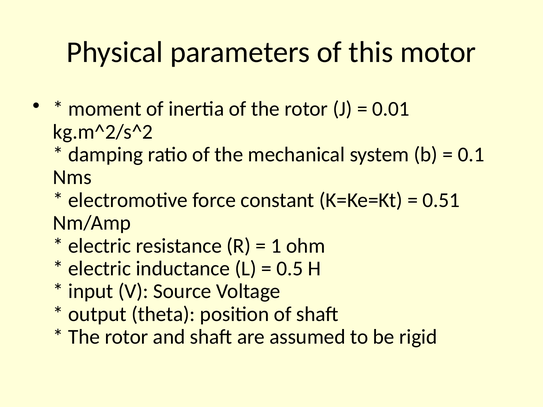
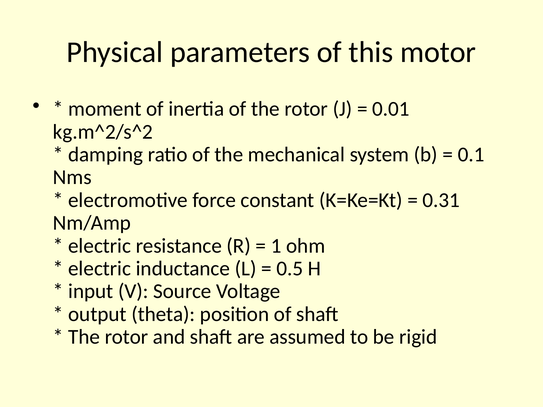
0.51: 0.51 -> 0.31
